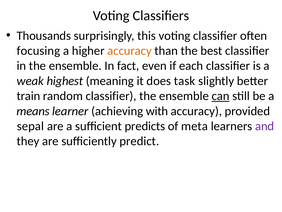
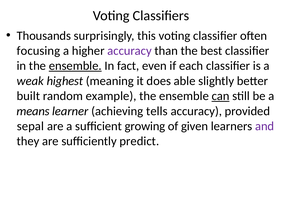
accuracy at (130, 51) colour: orange -> purple
ensemble at (75, 66) underline: none -> present
task: task -> able
train: train -> built
random classifier: classifier -> example
with: with -> tells
predicts: predicts -> growing
meta: meta -> given
